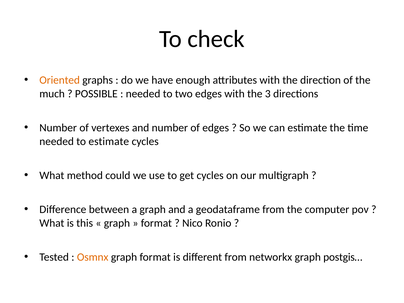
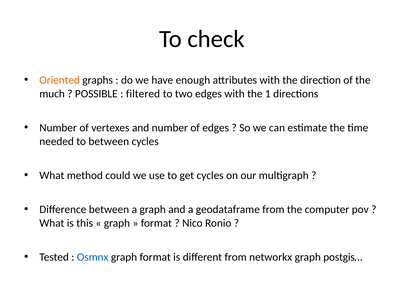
needed at (143, 94): needed -> filtered
3: 3 -> 1
to estimate: estimate -> between
Osmnx colour: orange -> blue
